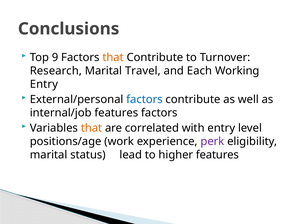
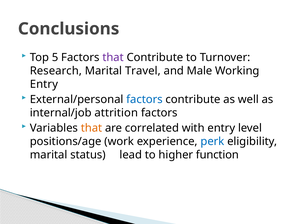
9: 9 -> 5
that at (113, 57) colour: orange -> purple
Each: Each -> Male
internal/job features: features -> attrition
perk colour: purple -> blue
higher features: features -> function
